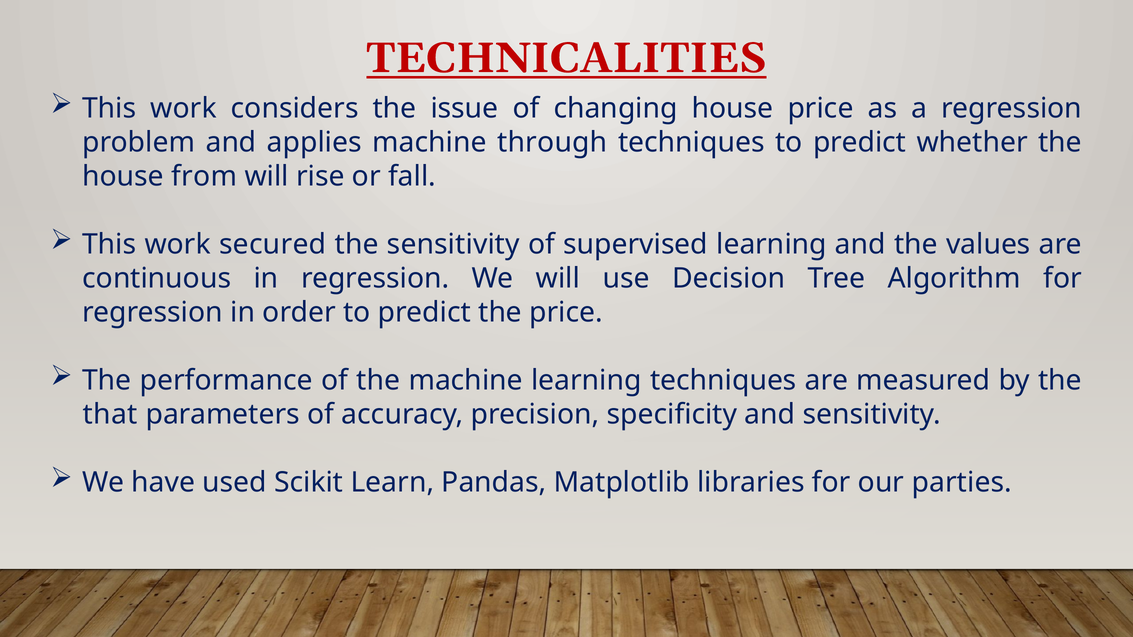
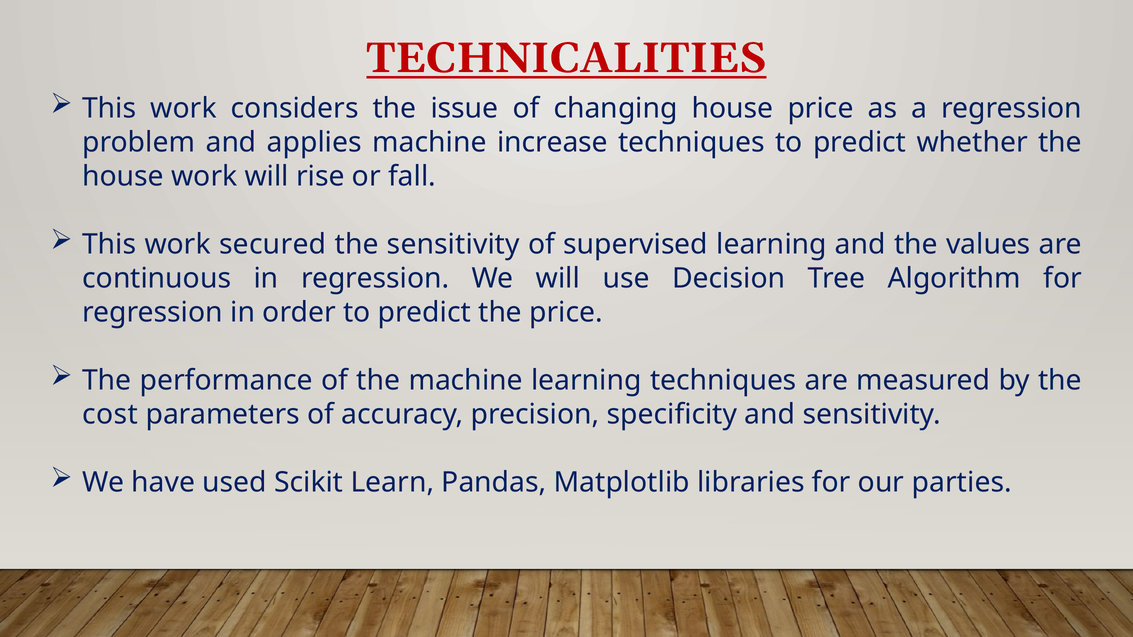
through: through -> increase
house from: from -> work
that: that -> cost
